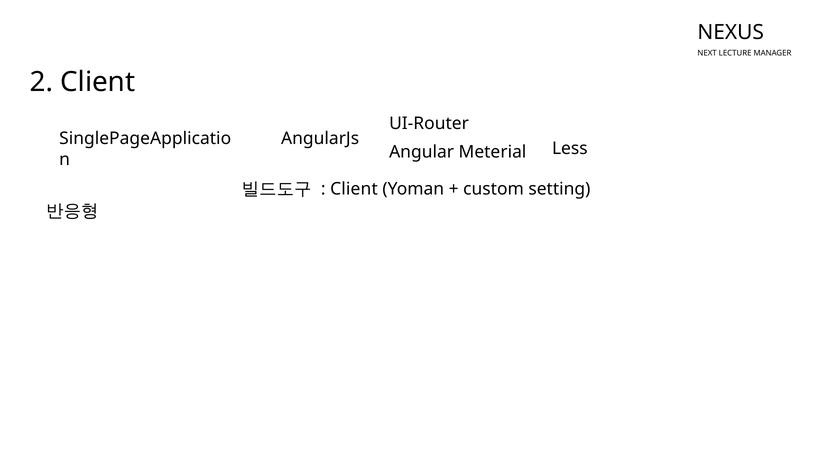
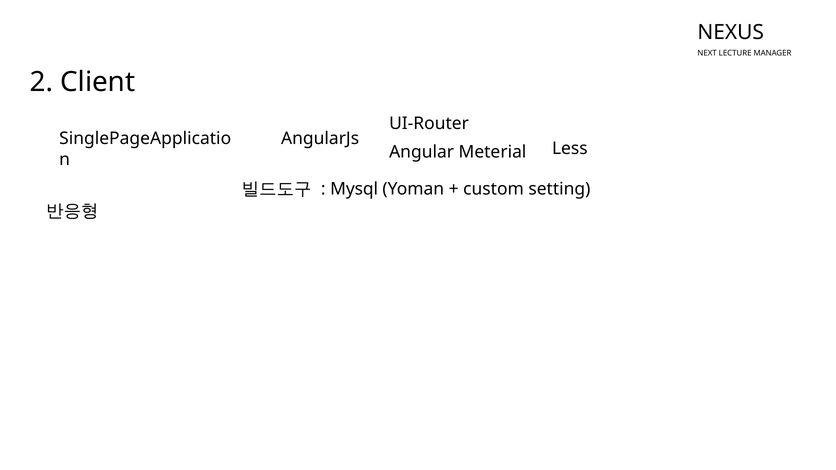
Client at (354, 189): Client -> Mysql
